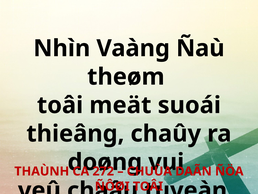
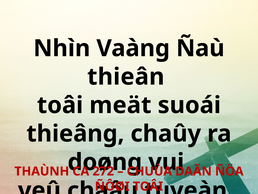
theøm: theøm -> thieân
